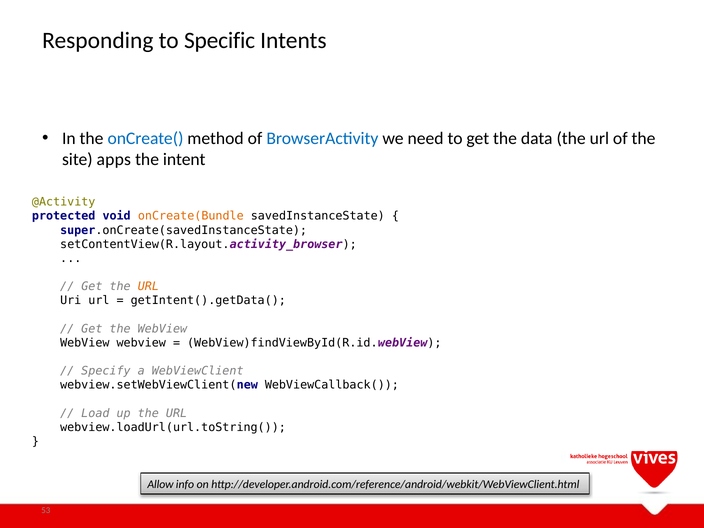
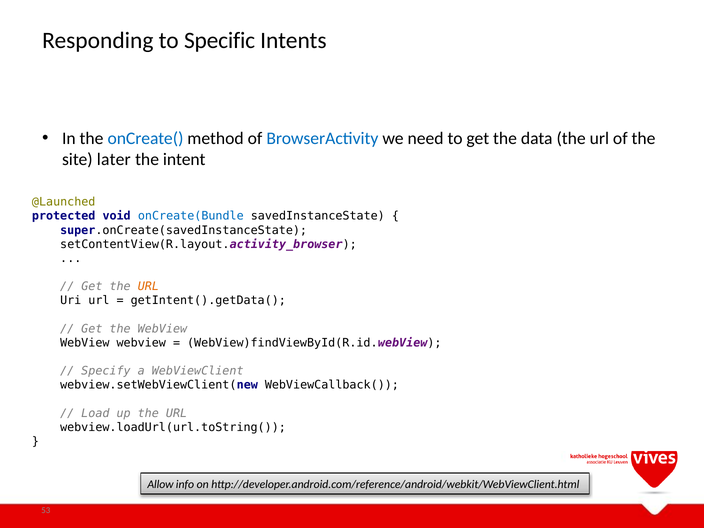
apps: apps -> later
@Activity: @Activity -> @Launched
onCreate(Bundle colour: orange -> blue
